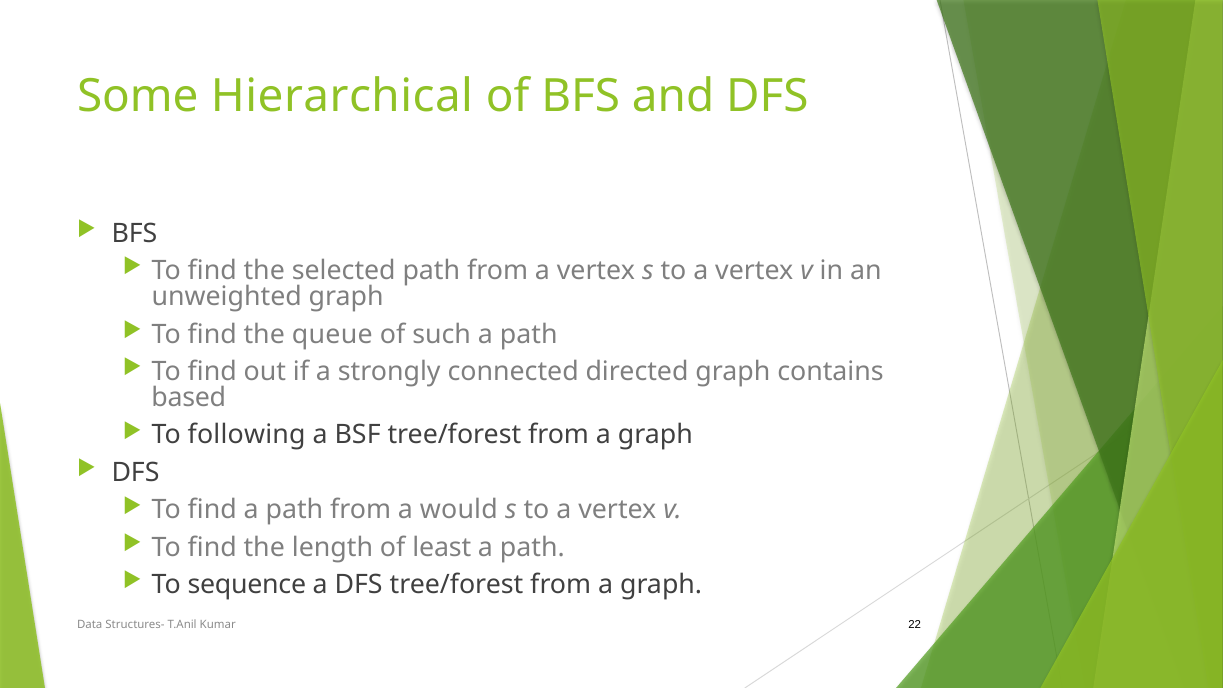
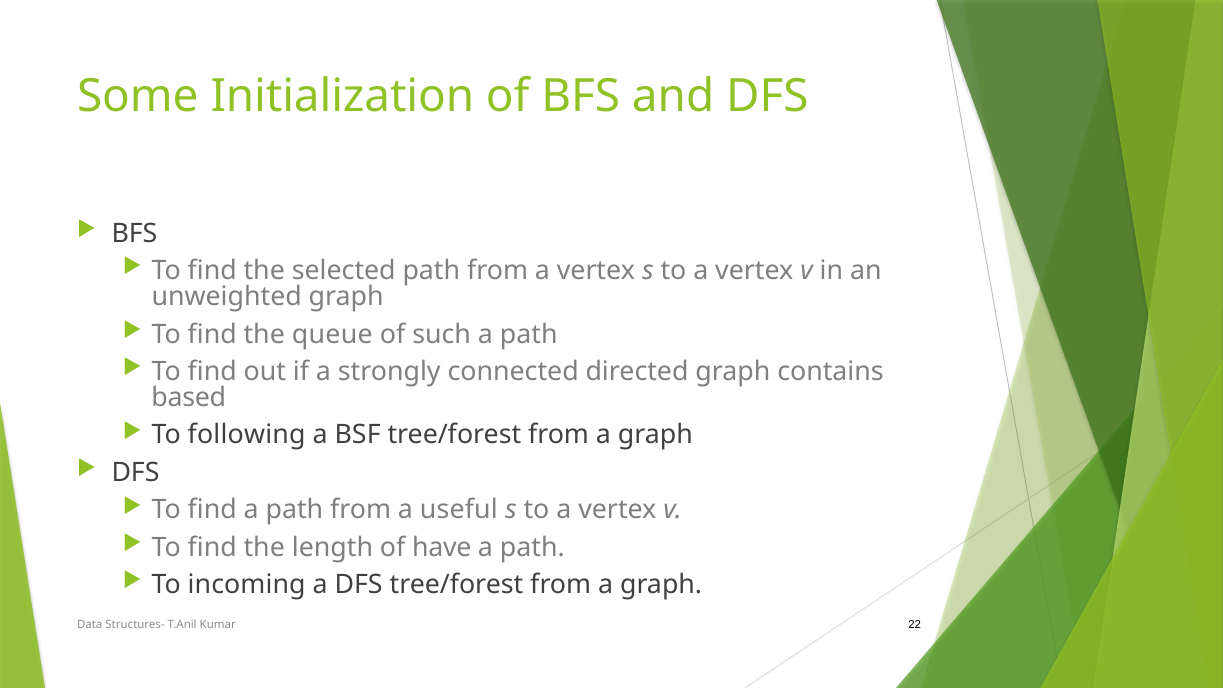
Hierarchical: Hierarchical -> Initialization
would: would -> useful
least: least -> have
sequence: sequence -> incoming
